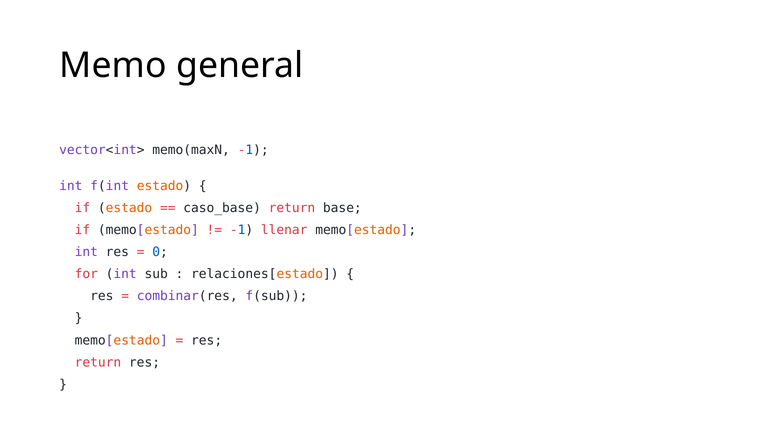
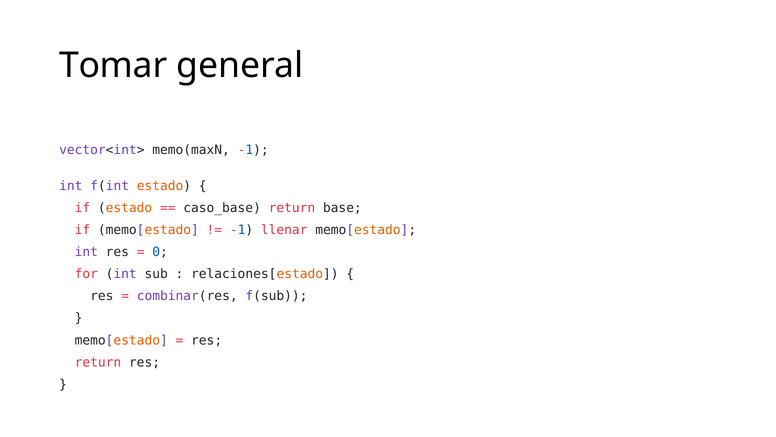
Memo: Memo -> Tomar
